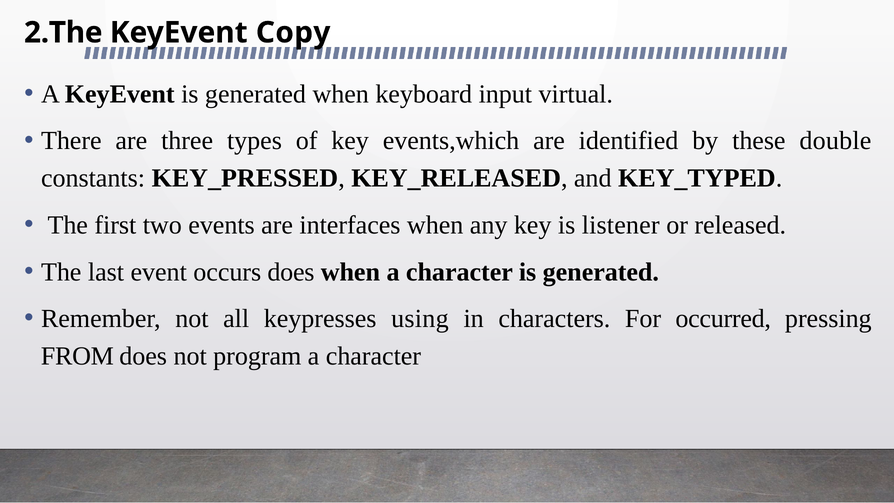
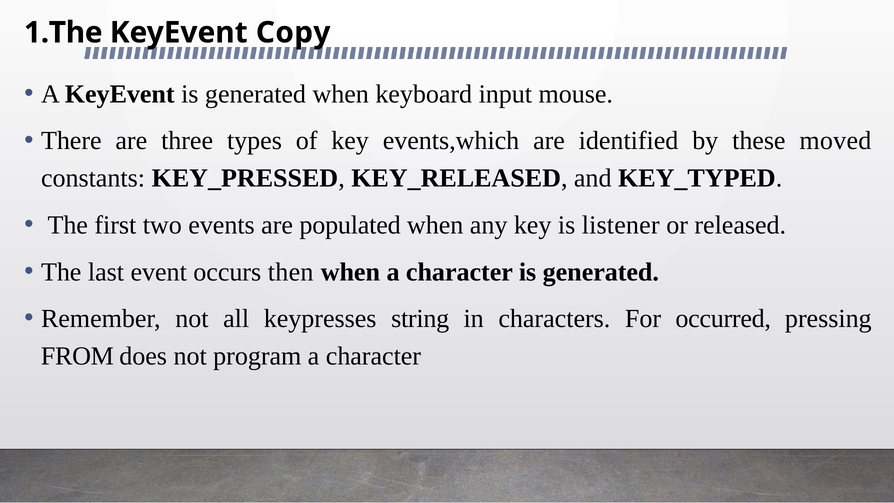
2.The: 2.The -> 1.The
virtual: virtual -> mouse
double: double -> moved
interfaces: interfaces -> populated
occurs does: does -> then
using: using -> string
